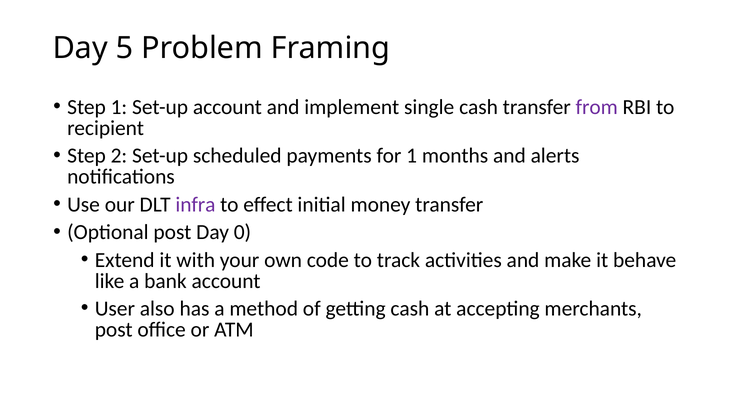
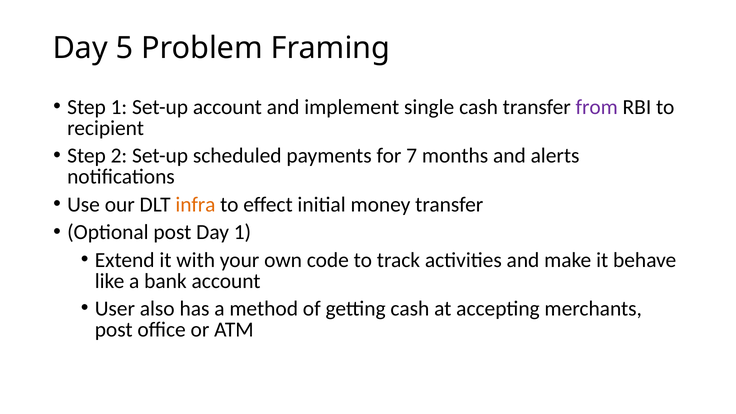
for 1: 1 -> 7
infra colour: purple -> orange
Day 0: 0 -> 1
